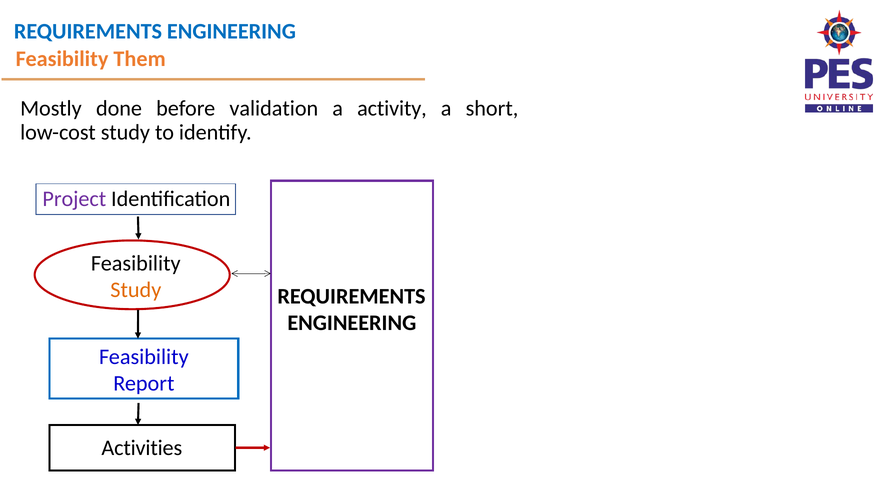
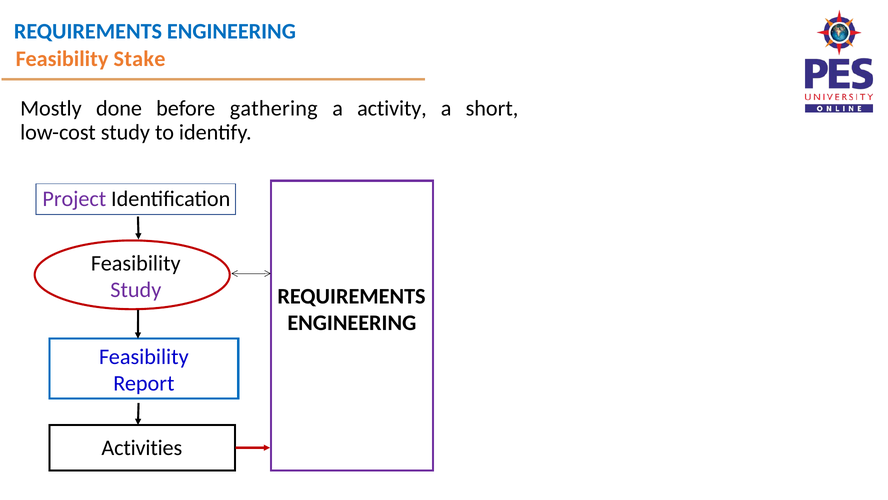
Them: Them -> Stake
validation: validation -> gathering
Study at (136, 290) colour: orange -> purple
